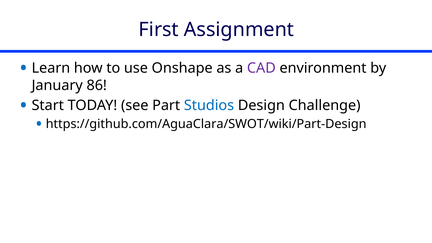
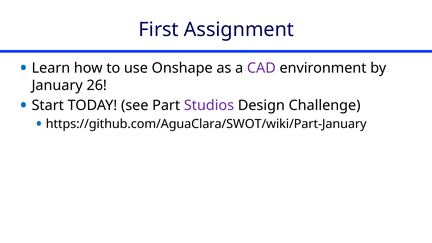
86: 86 -> 26
Studios colour: blue -> purple
https://github.com/AguaClara/SWOT/wiki/Part-Design: https://github.com/AguaClara/SWOT/wiki/Part-Design -> https://github.com/AguaClara/SWOT/wiki/Part-January
